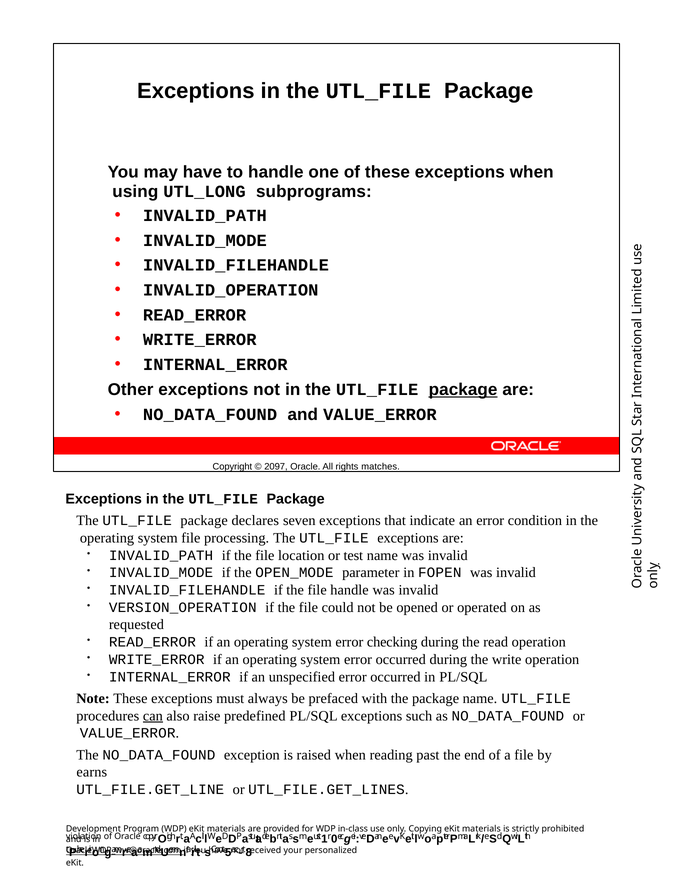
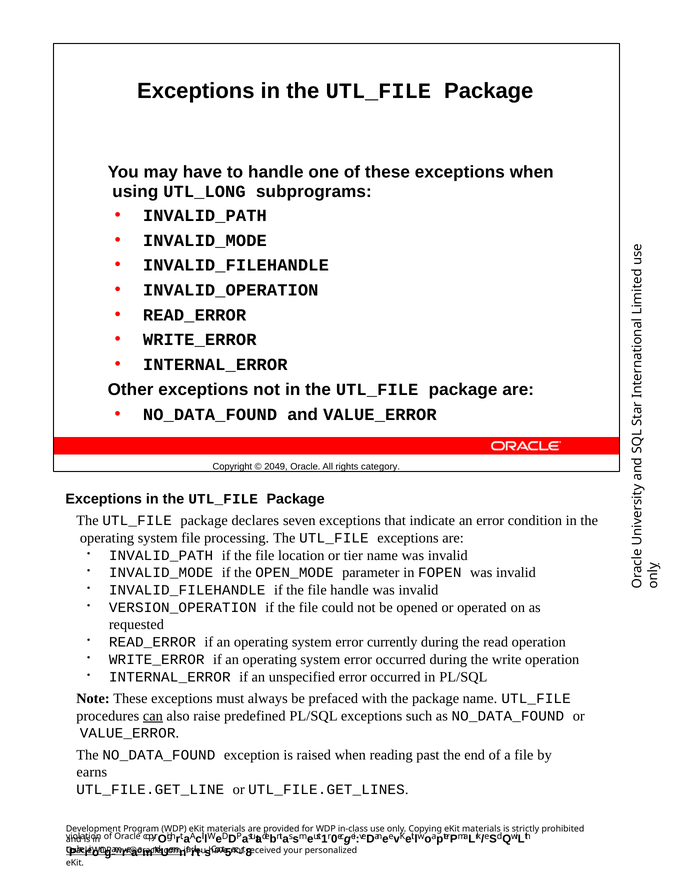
package at (463, 390) underline: present -> none
2097: 2097 -> 2049
matches: matches -> category
test: test -> tier
checking: checking -> currently
